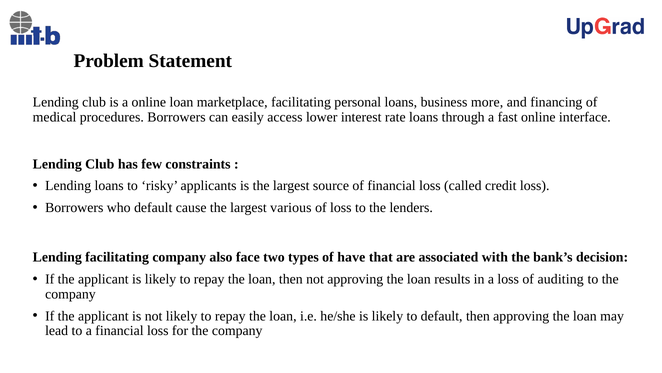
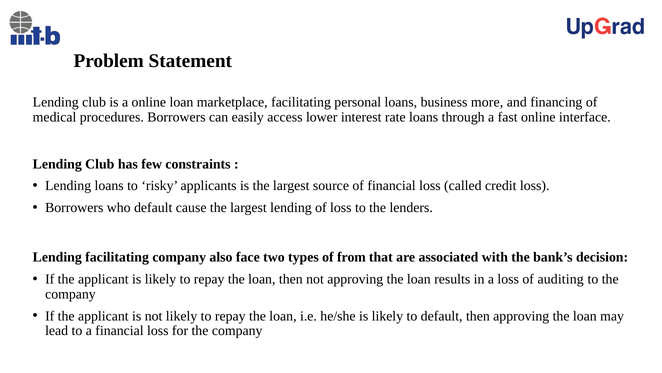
largest various: various -> lending
have: have -> from
